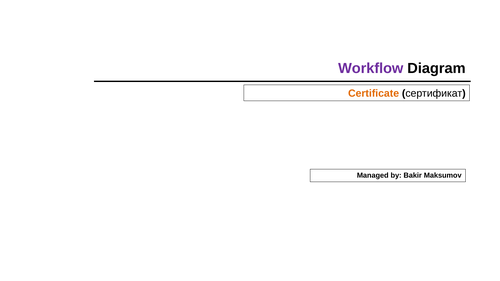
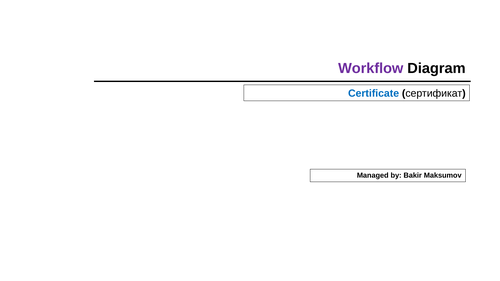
Certificate colour: orange -> blue
